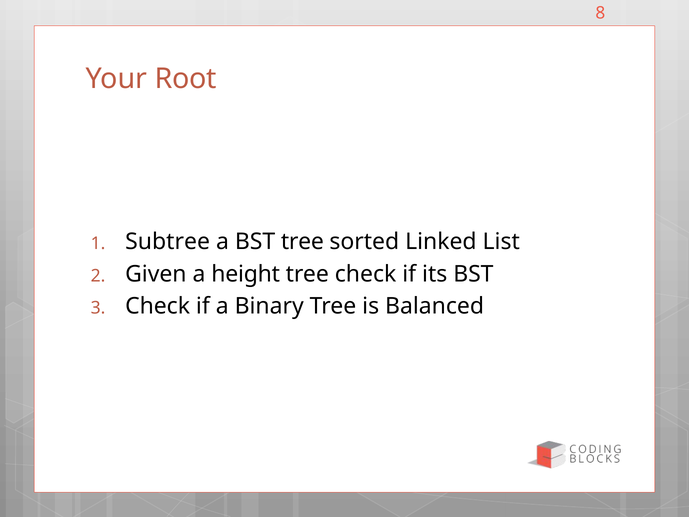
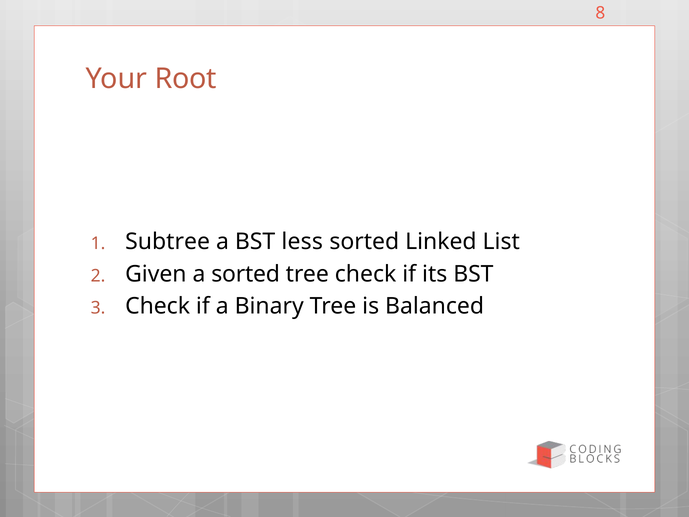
BST tree: tree -> less
a height: height -> sorted
